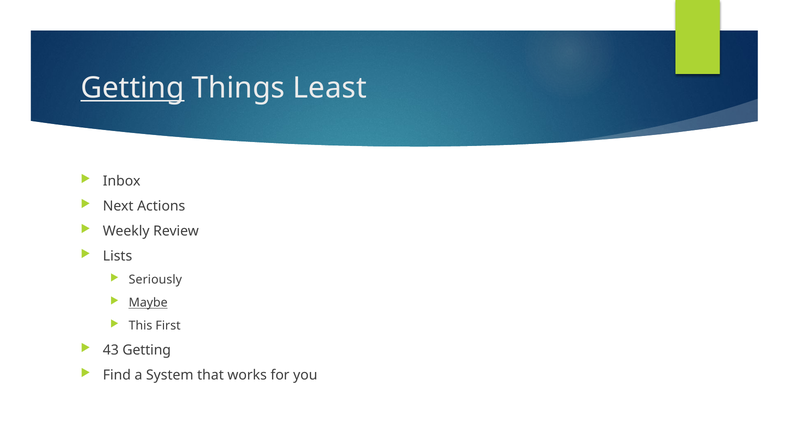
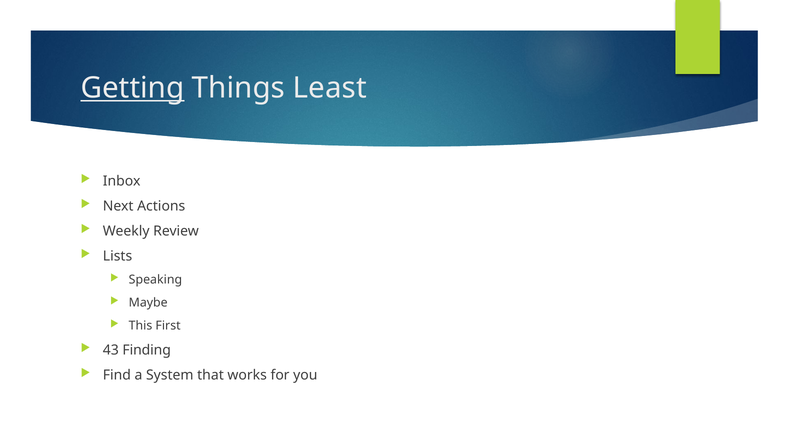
Seriously: Seriously -> Speaking
Maybe underline: present -> none
43 Getting: Getting -> Finding
